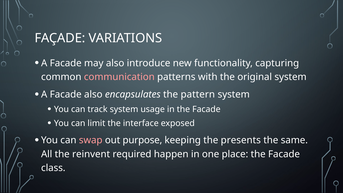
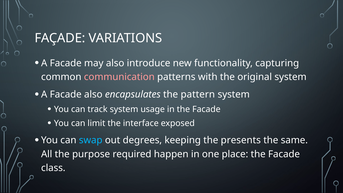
swap colour: pink -> light blue
purpose: purpose -> degrees
reinvent: reinvent -> purpose
